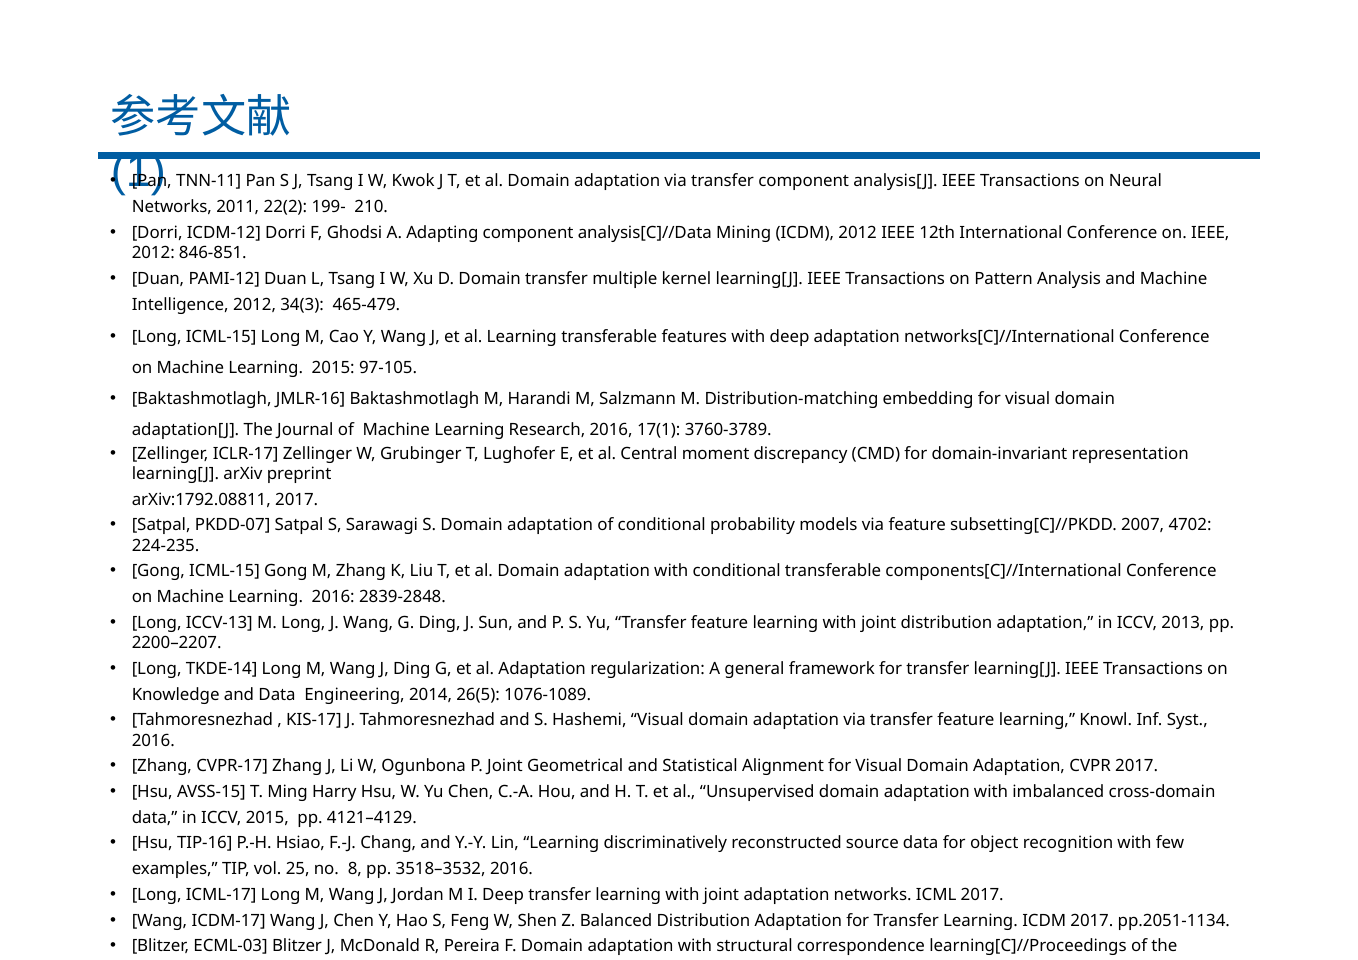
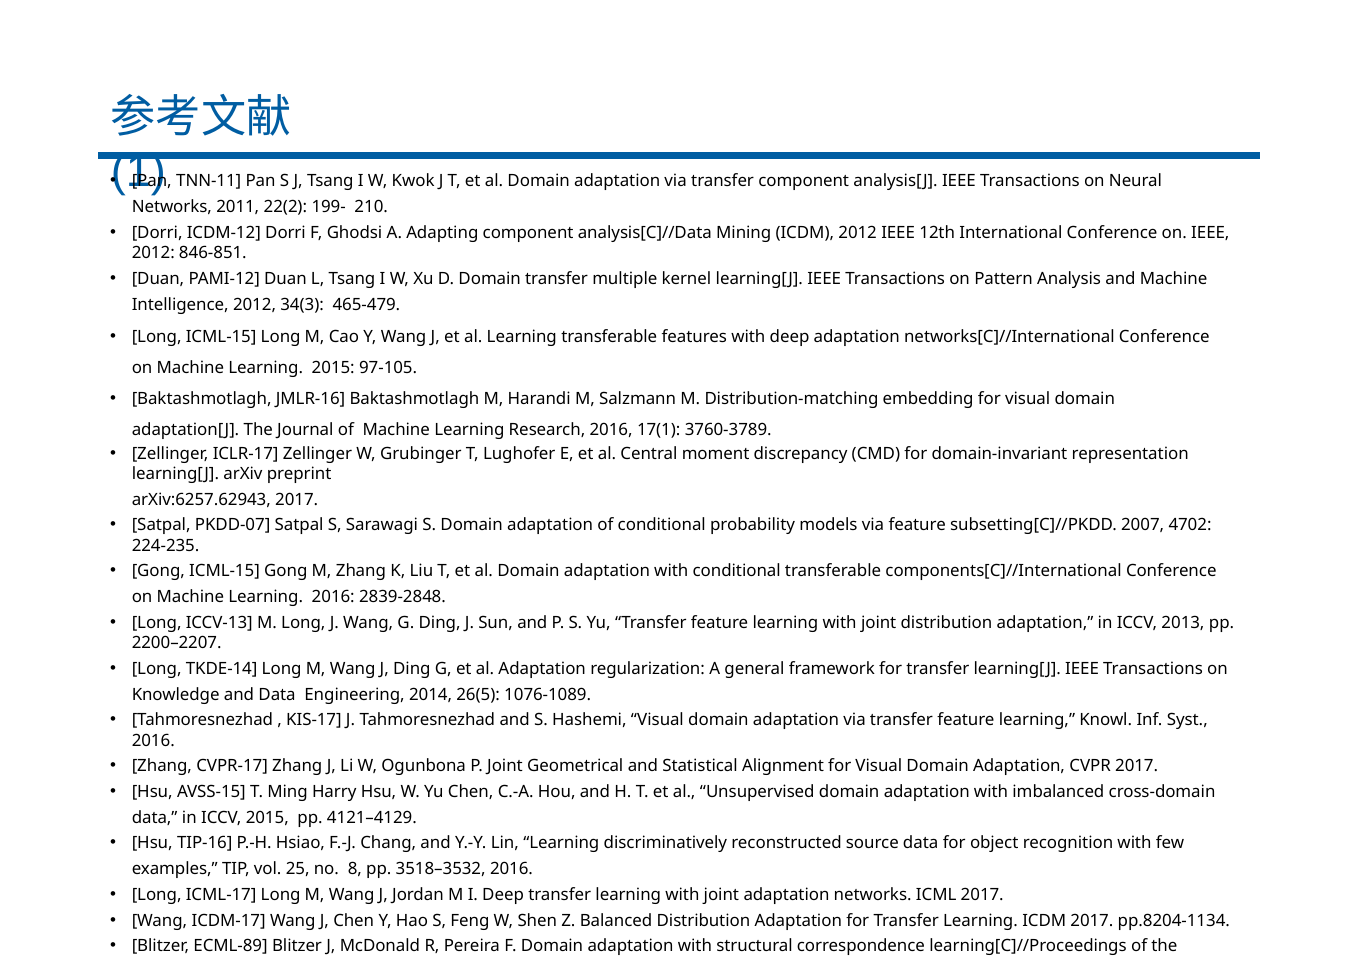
arXiv:1792.08811: arXiv:1792.08811 -> arXiv:6257.62943
pp.2051‐1134: pp.2051‐1134 -> pp.8204‐1134
ECML‐03: ECML‐03 -> ECML‐89
